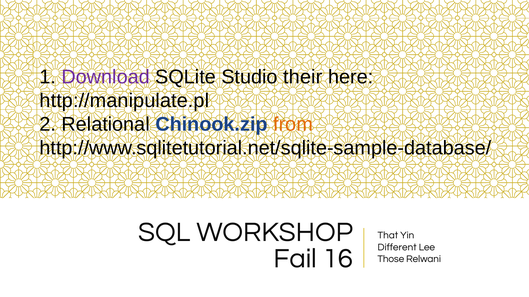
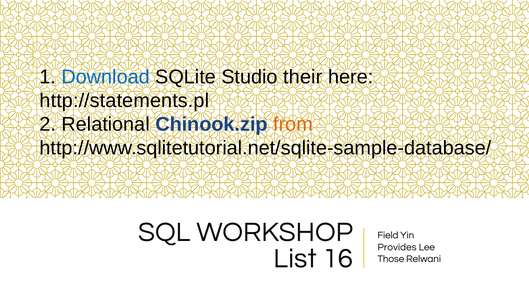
Download colour: purple -> blue
http://manipulate.pl: http://manipulate.pl -> http://statements.pl
That: That -> Field
Different: Different -> Provides
Fail: Fail -> List
